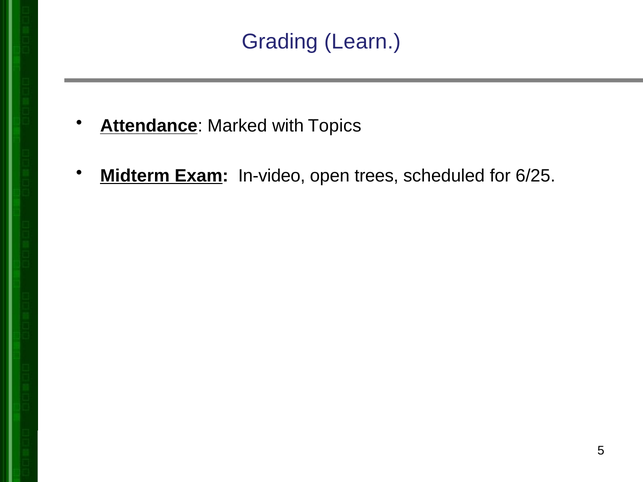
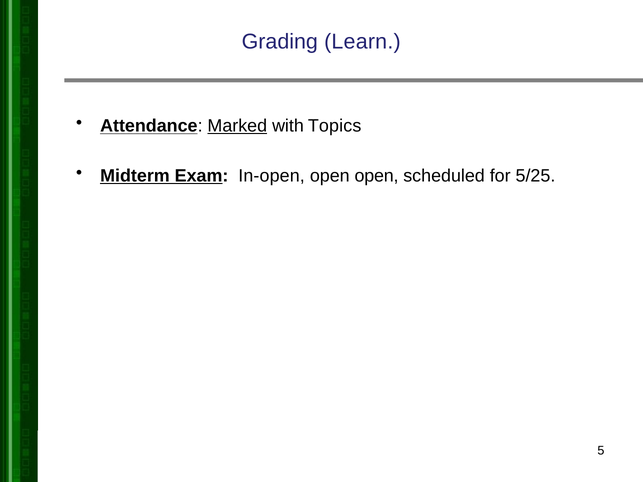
Marked underline: none -> present
In-video: In-video -> In-open
open trees: trees -> open
6/25: 6/25 -> 5/25
